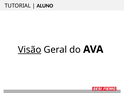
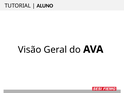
Visão underline: present -> none
